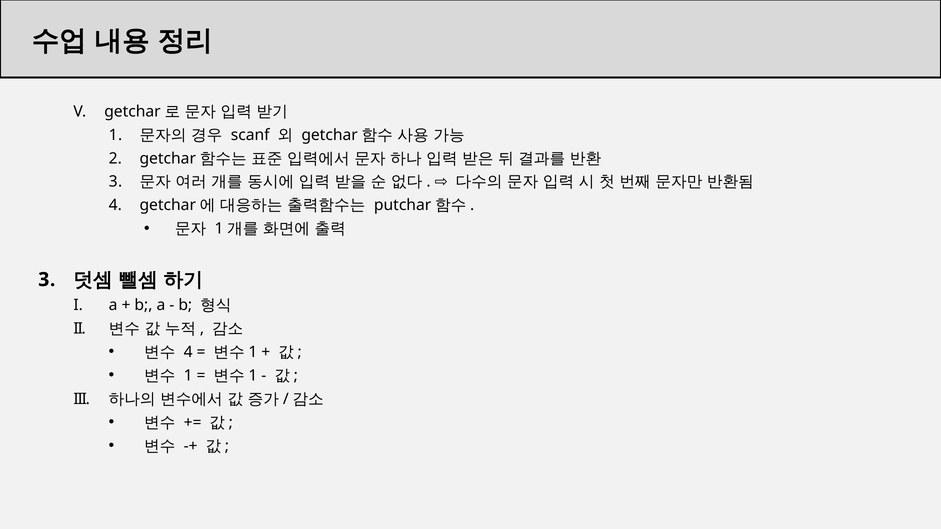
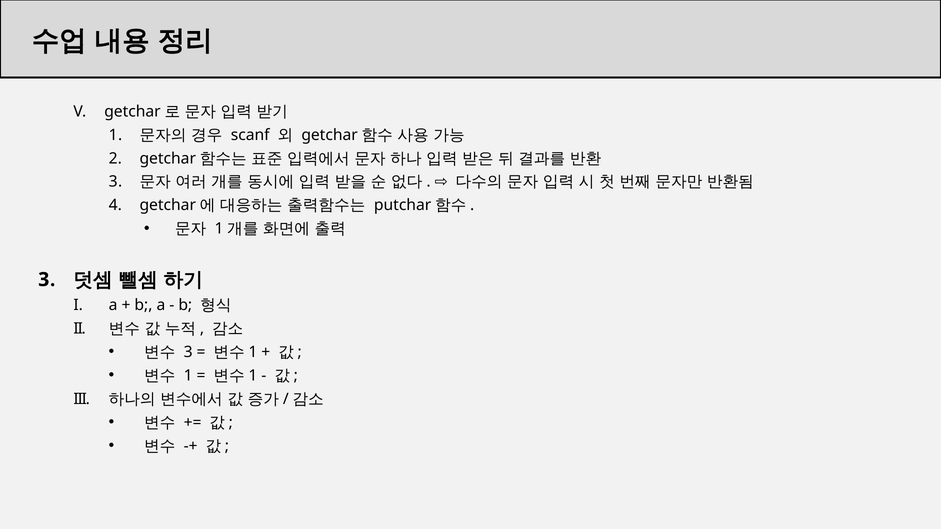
4 at (188, 352): 4 -> 3
